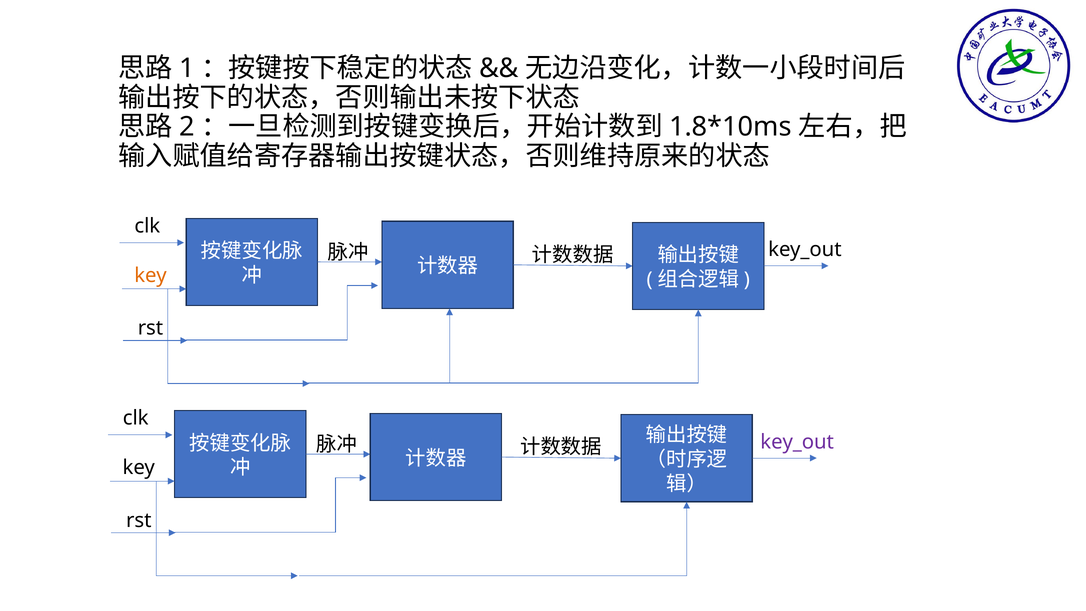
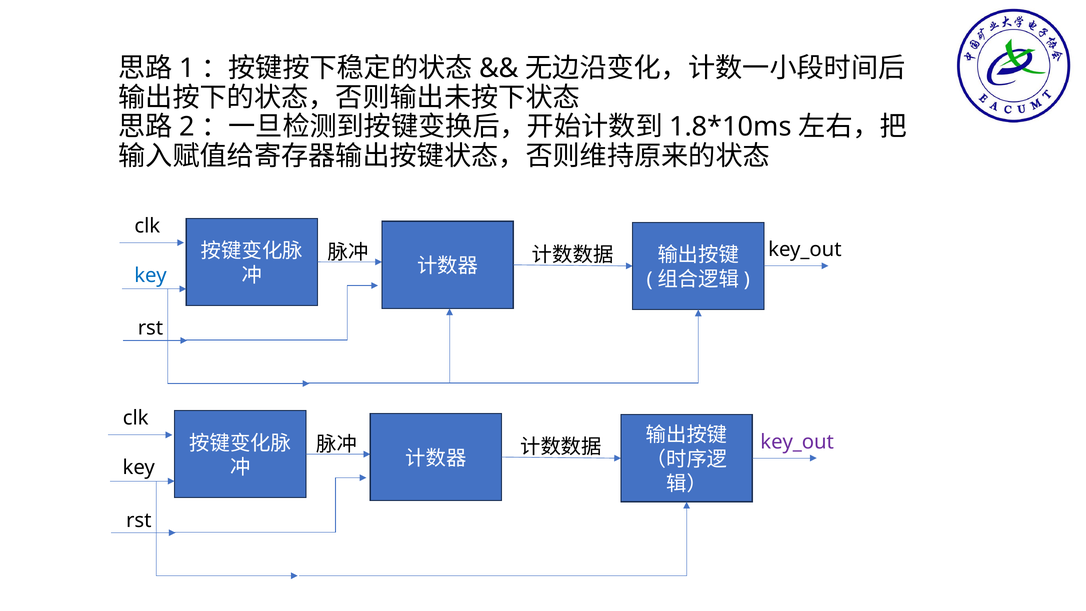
key at (151, 275) colour: orange -> blue
